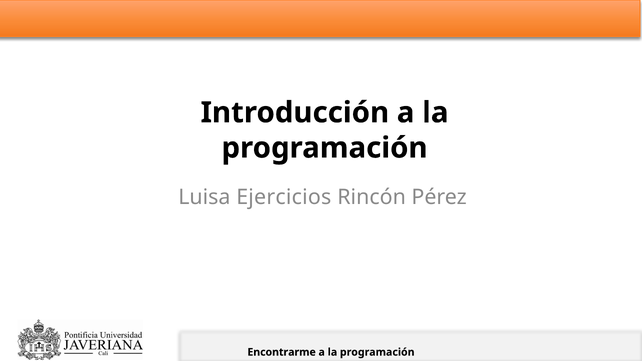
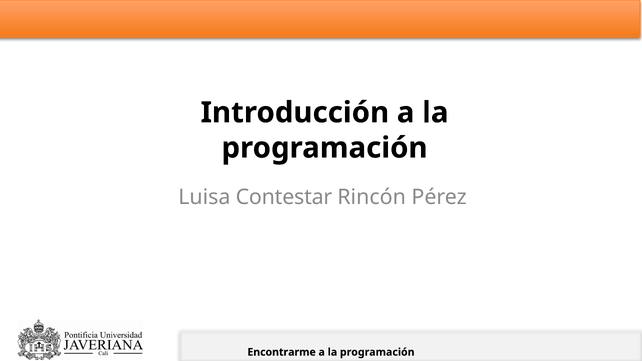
Ejercicios: Ejercicios -> Contestar
